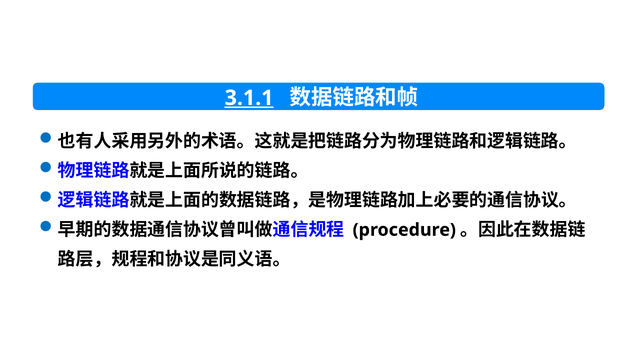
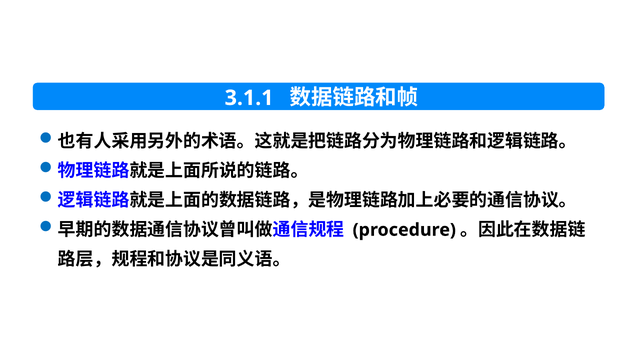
3.1.1 underline: present -> none
